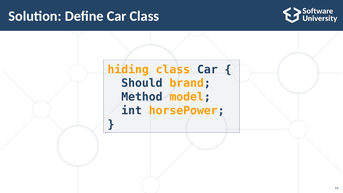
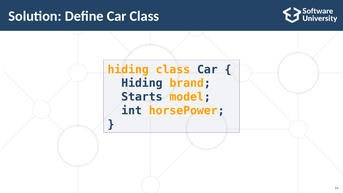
Should at (142, 83): Should -> Hiding
Method: Method -> Starts
